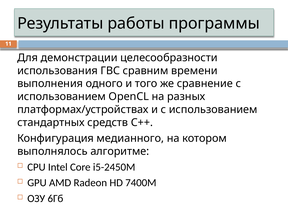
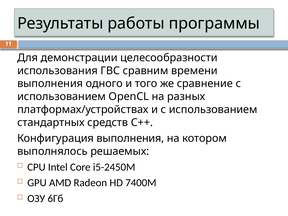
Конфигурация медианного: медианного -> выполнения
алгоритме: алгоритме -> решаемых
